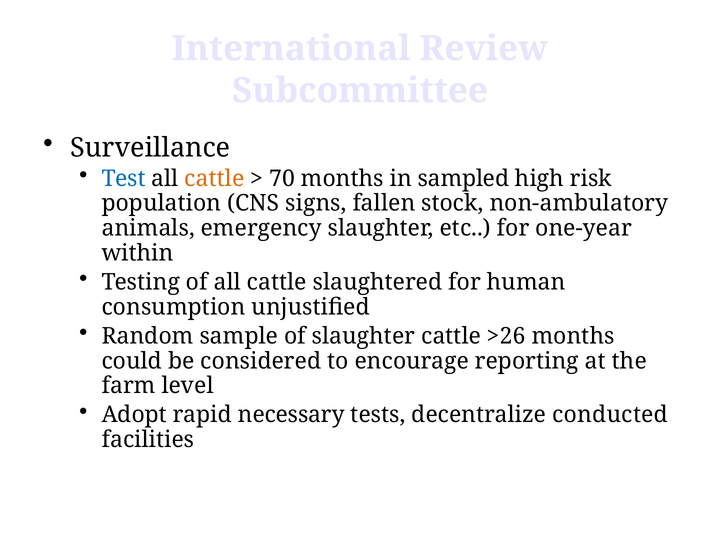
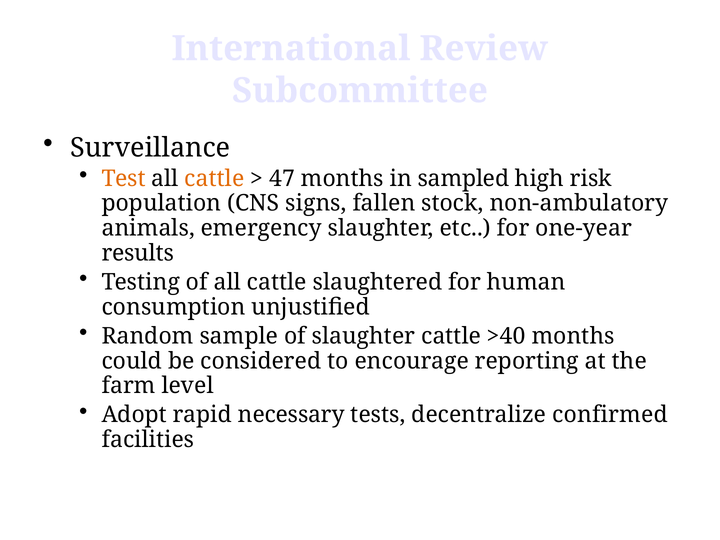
Test colour: blue -> orange
70: 70 -> 47
within: within -> results
>26: >26 -> >40
conducted: conducted -> confirmed
